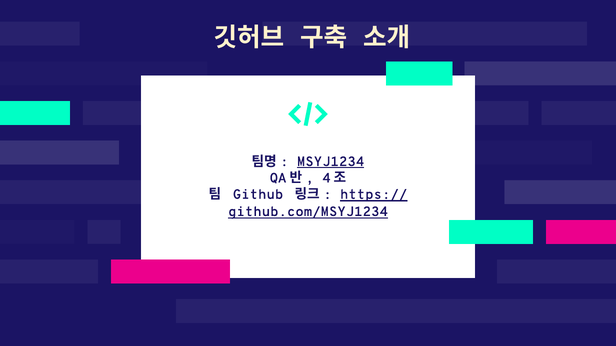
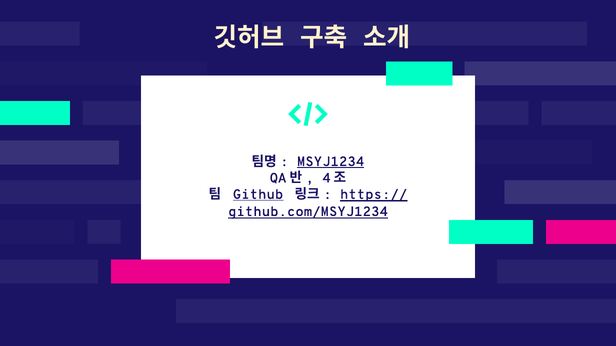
Github underline: none -> present
